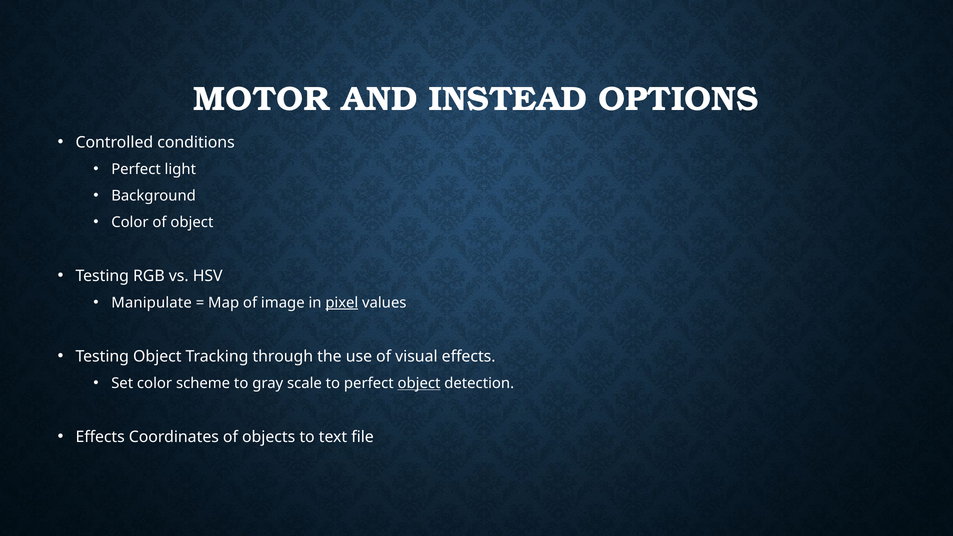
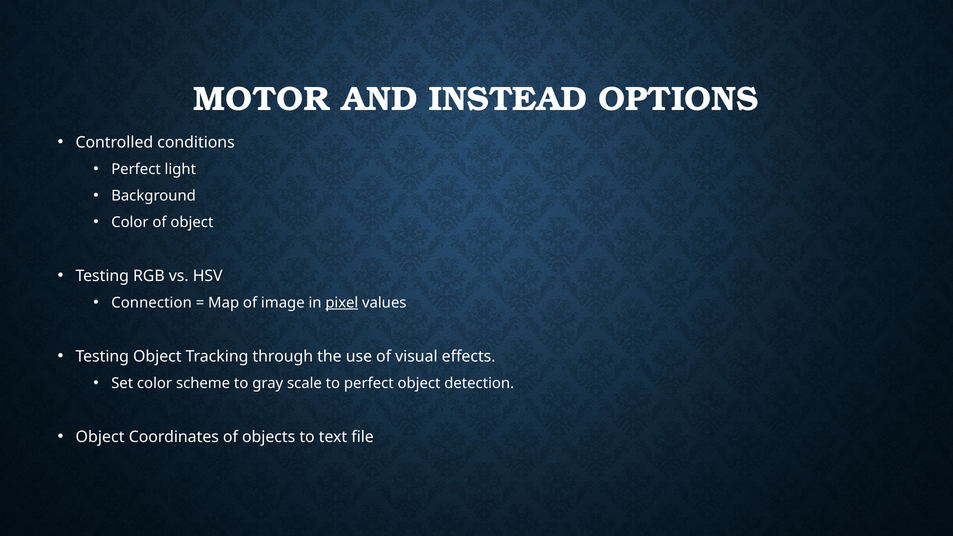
Manipulate: Manipulate -> Connection
object at (419, 383) underline: present -> none
Effects at (100, 437): Effects -> Object
